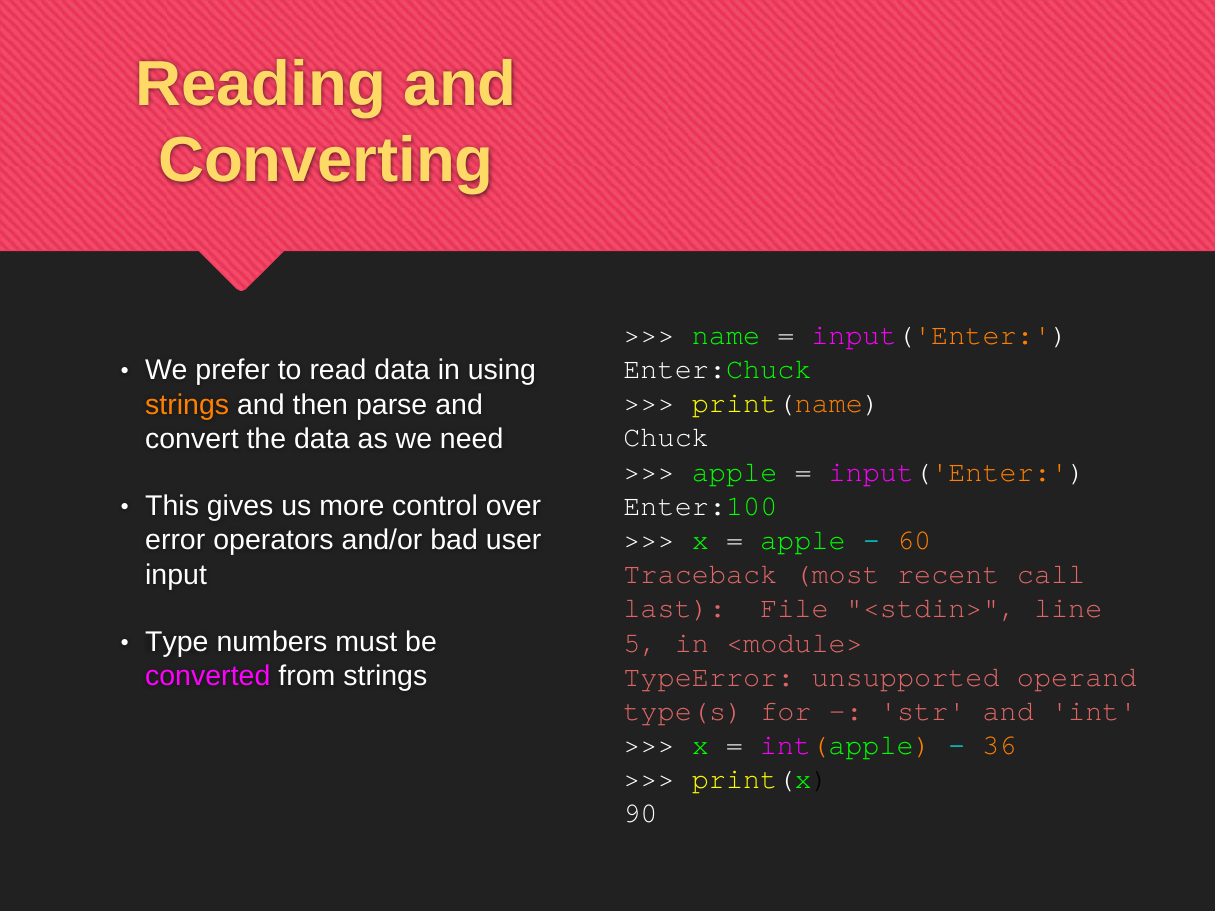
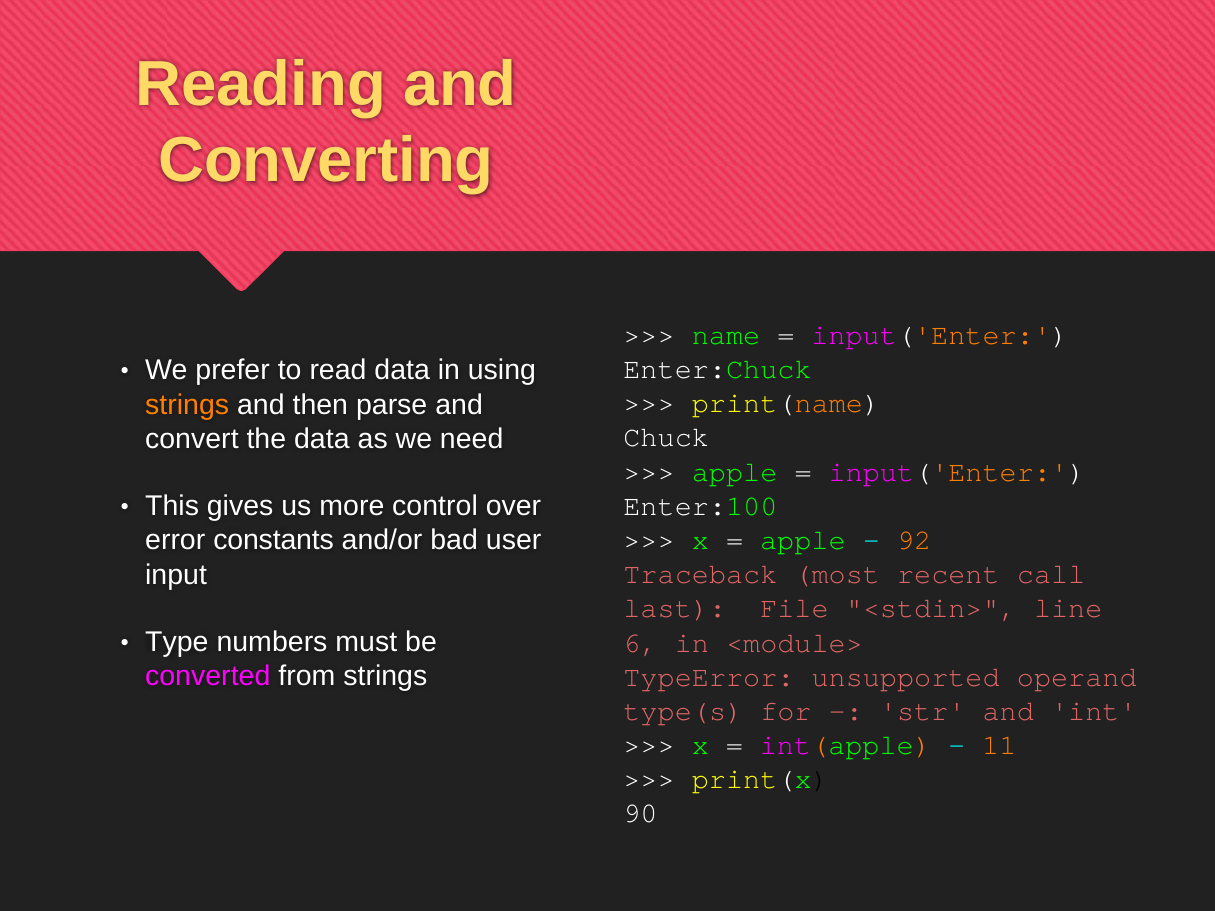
operators: operators -> constants
60: 60 -> 92
5: 5 -> 6
36: 36 -> 11
